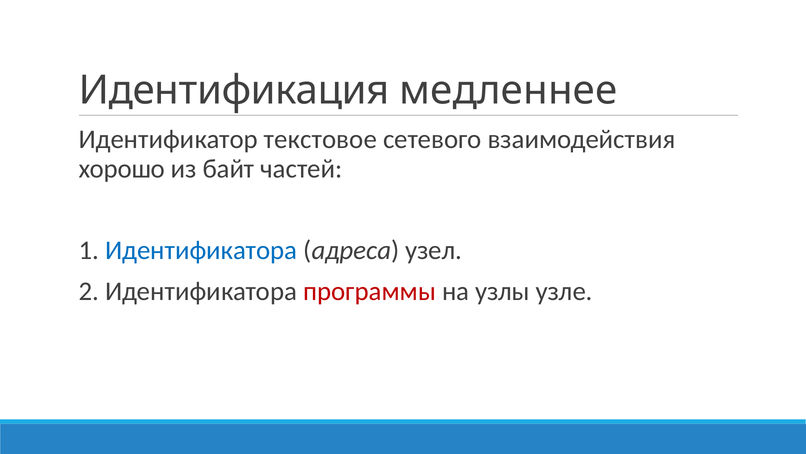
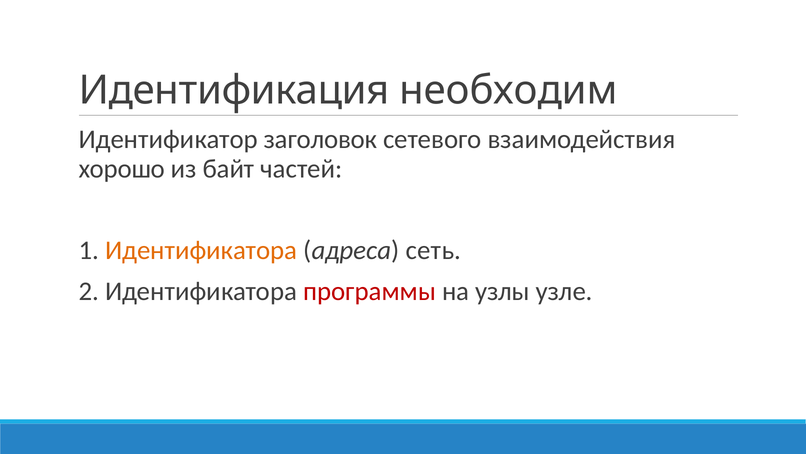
медленнее: медленнее -> необходим
текстовое: текстовое -> заголовок
Идентификатора at (201, 250) colour: blue -> orange
узел: узел -> сеть
